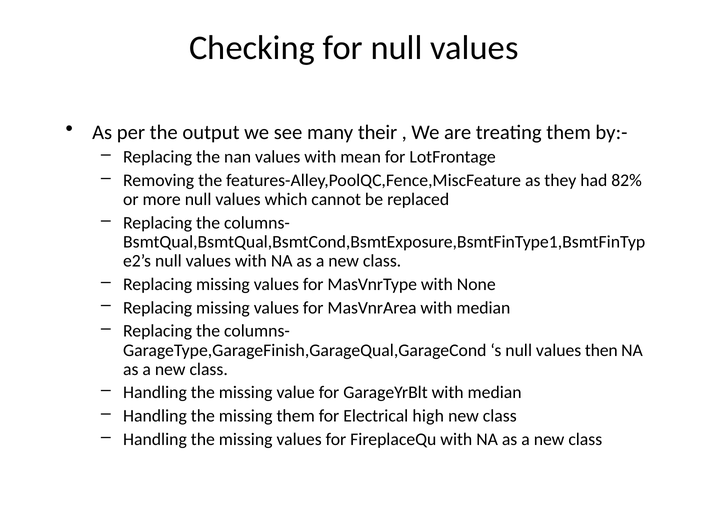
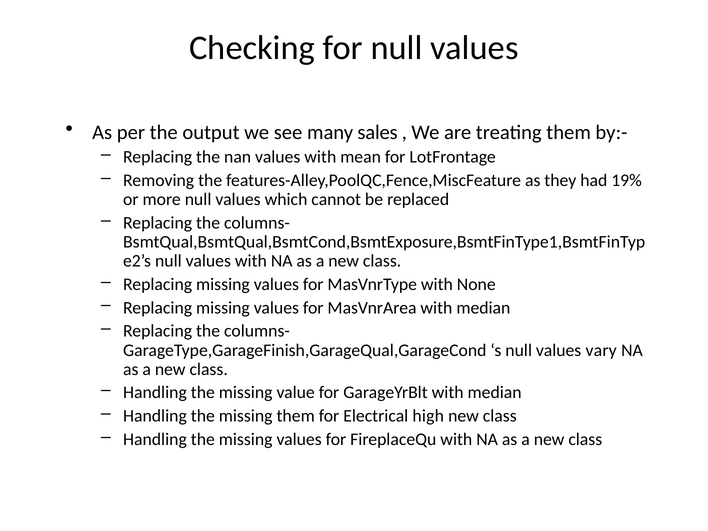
their: their -> sales
82%: 82% -> 19%
then: then -> vary
